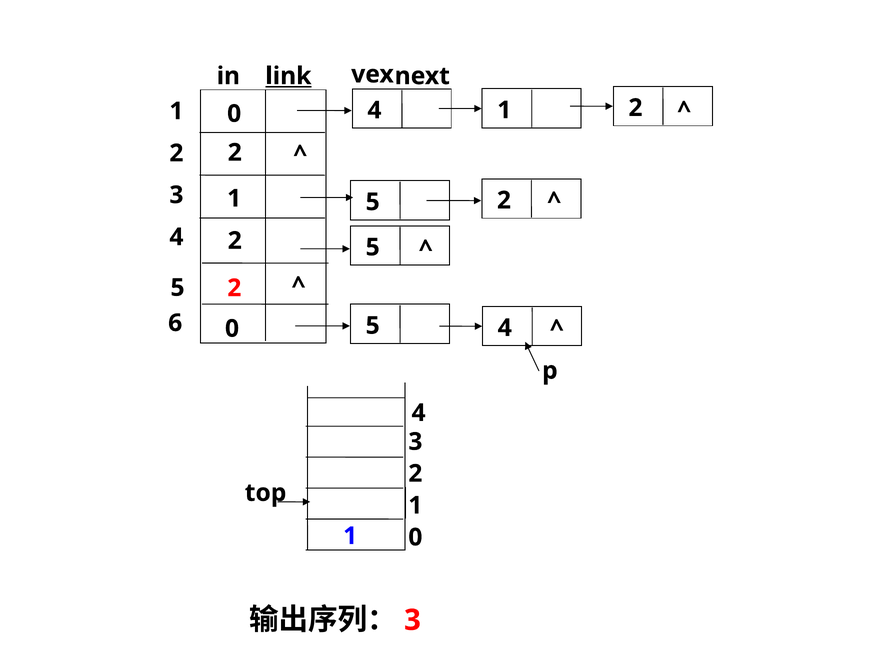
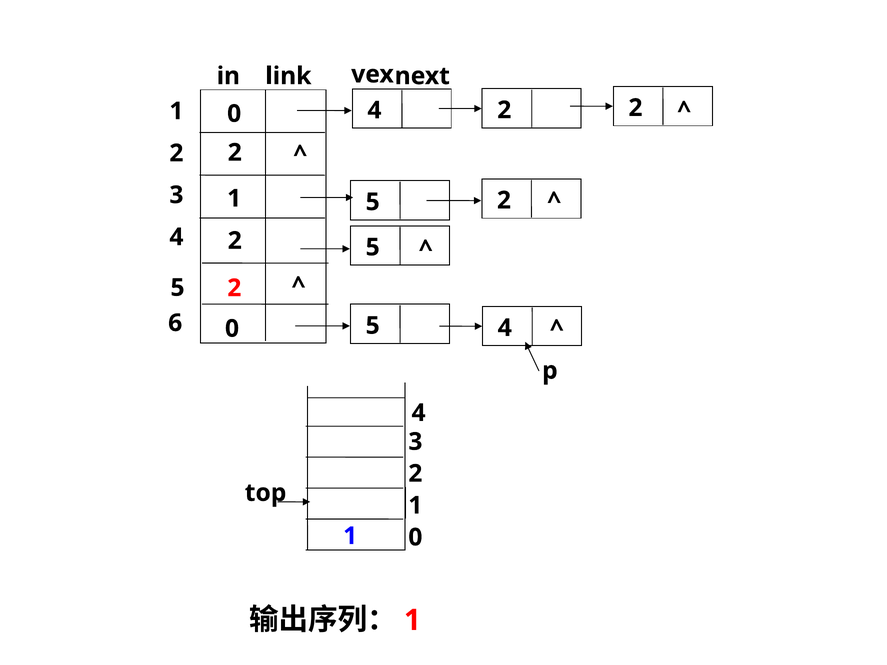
link underline: present -> none
1 at (504, 110): 1 -> 2
3 at (412, 620): 3 -> 1
